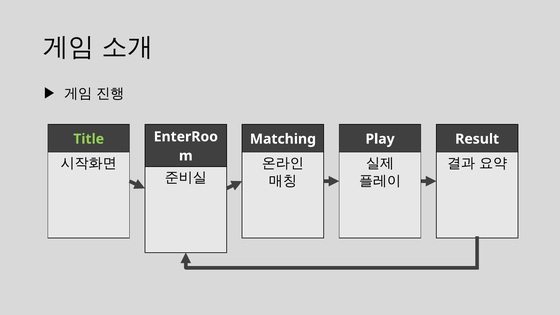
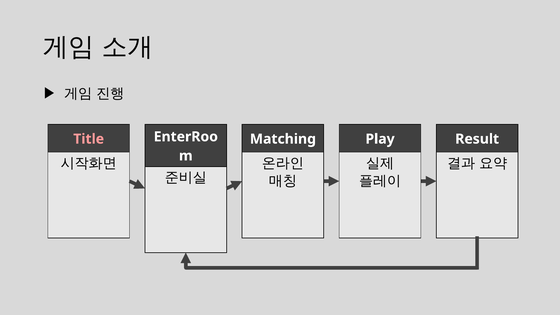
Title colour: light green -> pink
